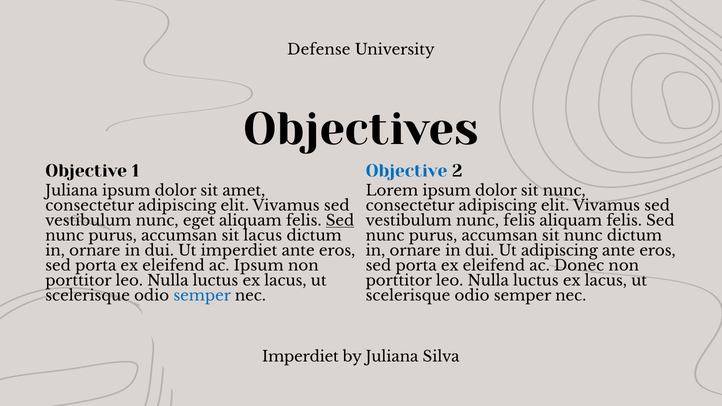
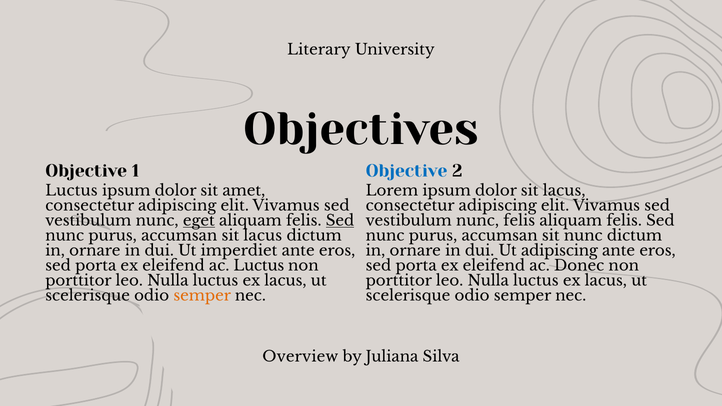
Defense: Defense -> Literary
Juliana at (72, 191): Juliana -> Luctus
dolor sit nunc: nunc -> lacus
eget underline: none -> present
ac Ipsum: Ipsum -> Luctus
semper at (202, 296) colour: blue -> orange
Imperdiet at (300, 357): Imperdiet -> Overview
